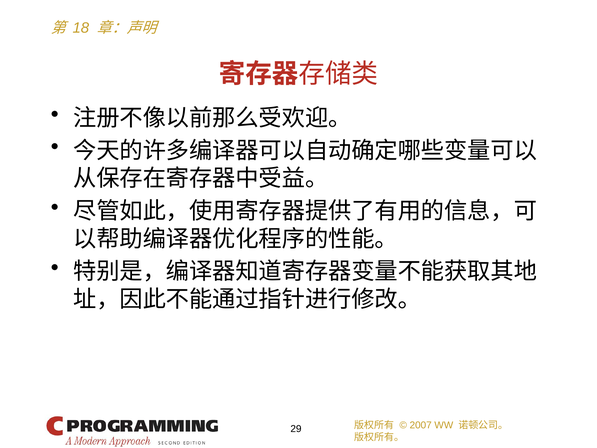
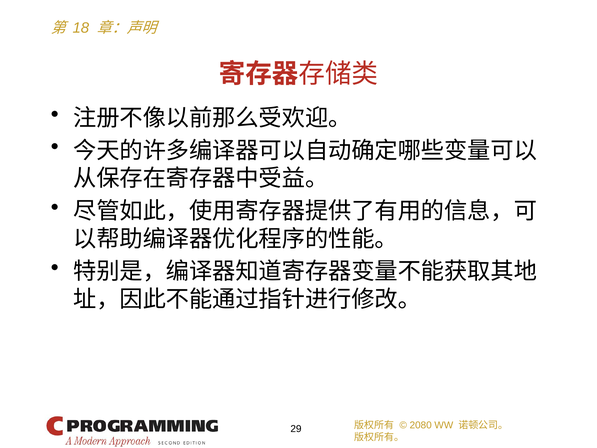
2007: 2007 -> 2080
